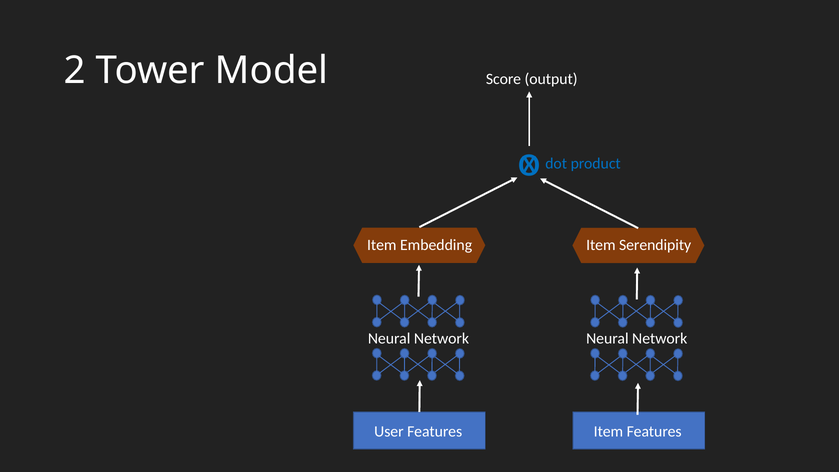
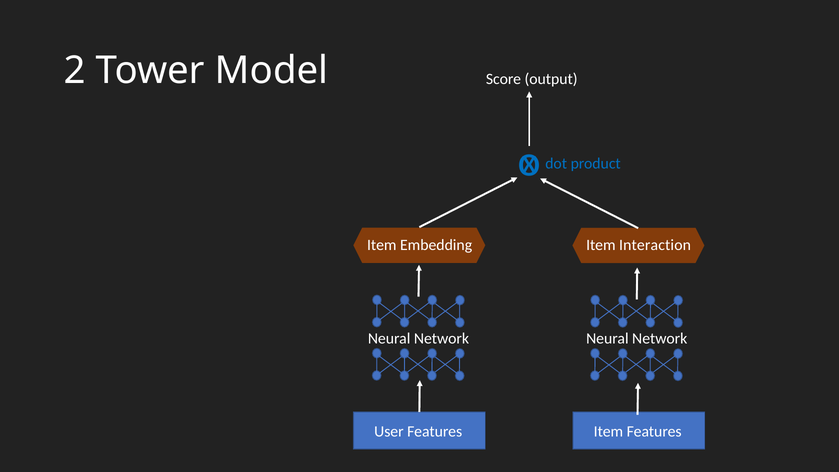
Serendipity: Serendipity -> Interaction
